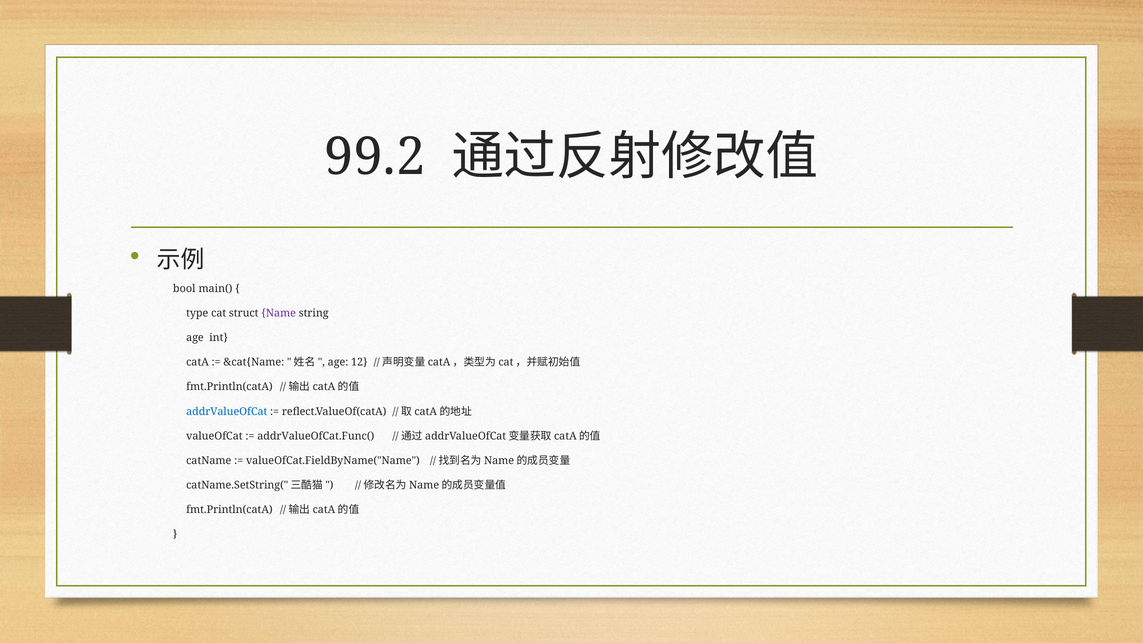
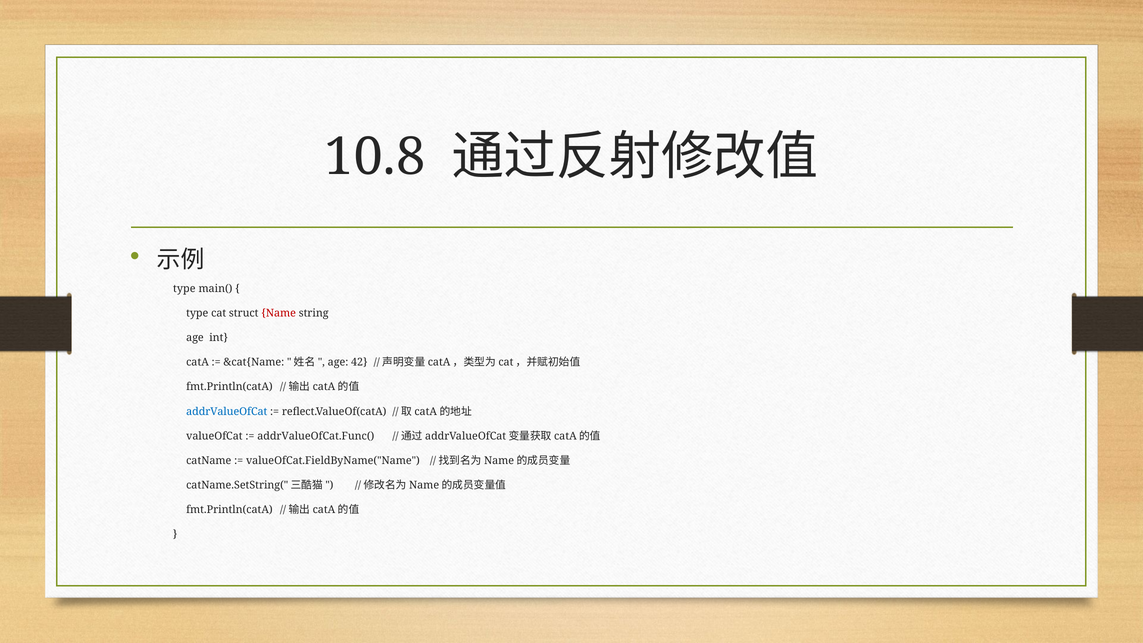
99.2: 99.2 -> 10.8
bool at (184, 289): bool -> type
Name colour: purple -> red
12: 12 -> 42
